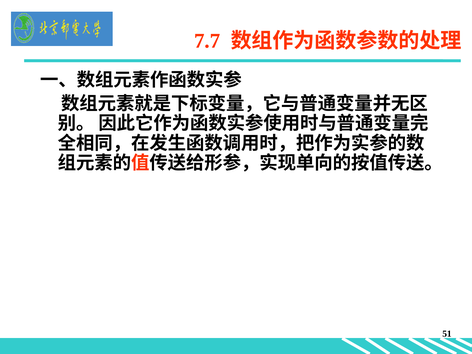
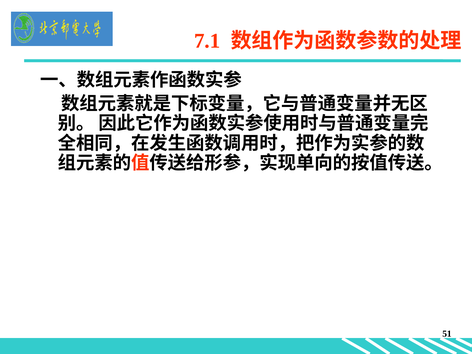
7.7: 7.7 -> 7.1
